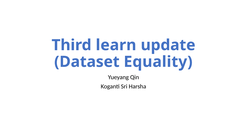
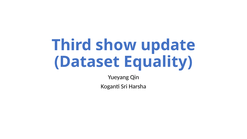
learn: learn -> show
